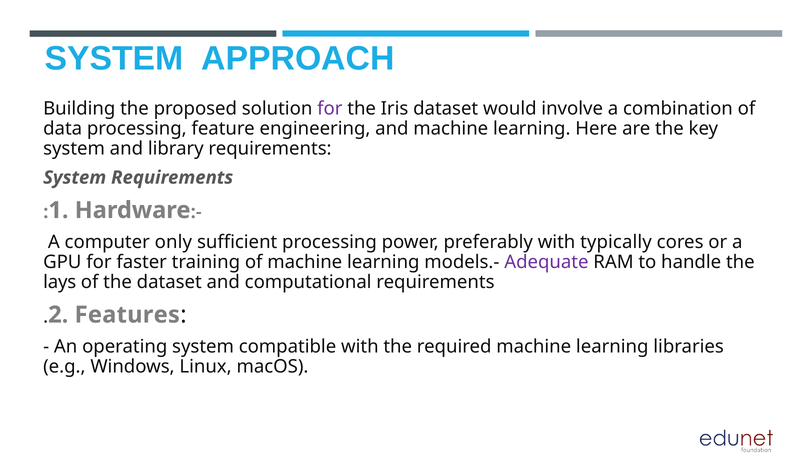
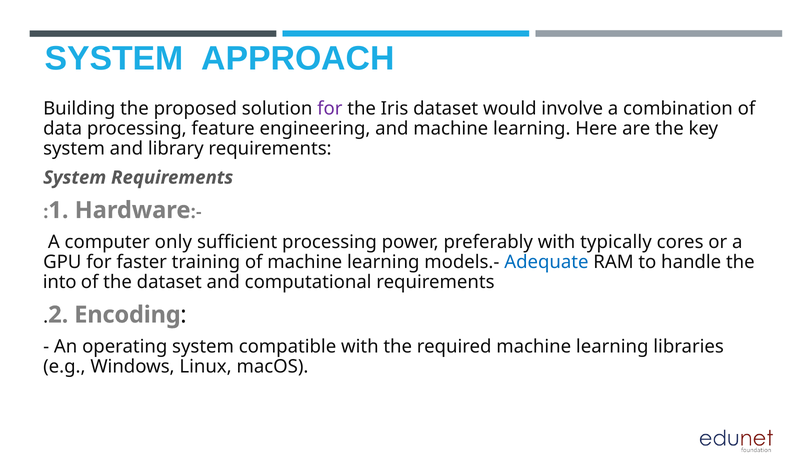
Adequate colour: purple -> blue
lays: lays -> into
Features: Features -> Encoding
